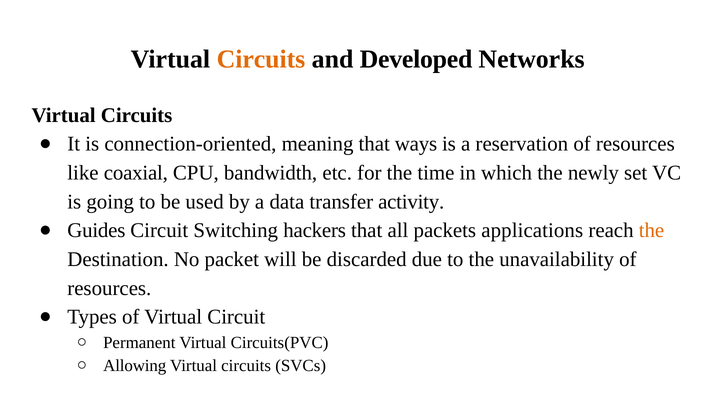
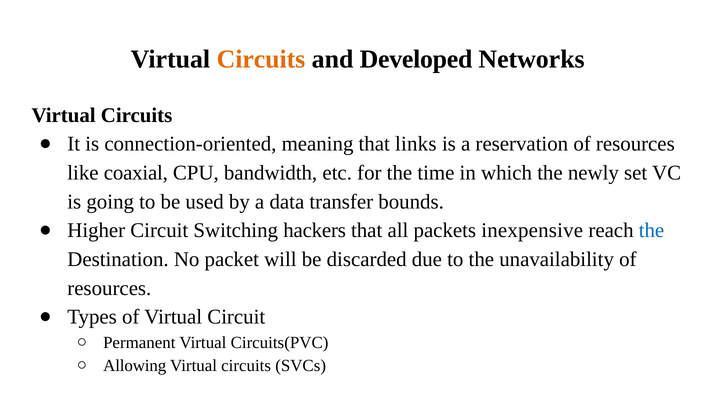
ways: ways -> links
activity: activity -> bounds
Guides: Guides -> Higher
applications: applications -> inexpensive
the at (652, 230) colour: orange -> blue
